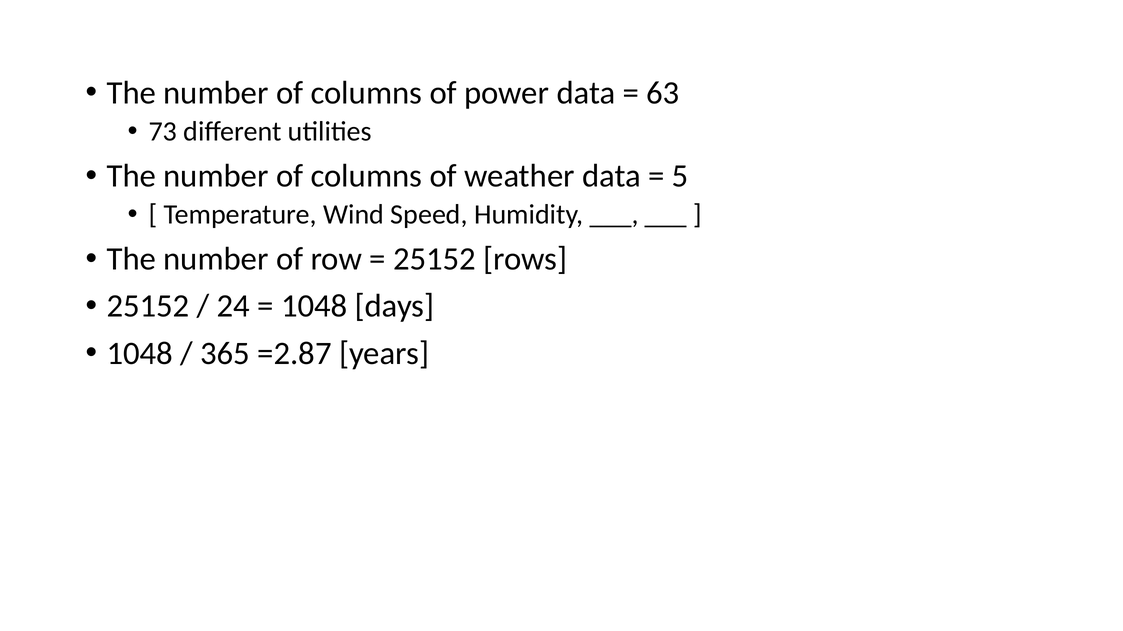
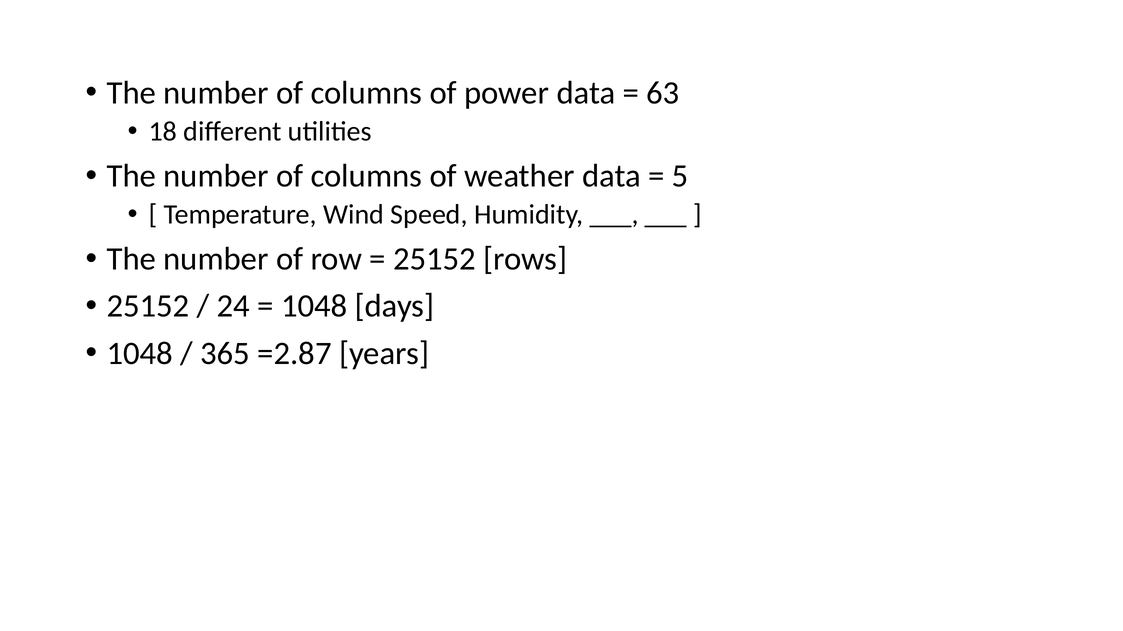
73: 73 -> 18
